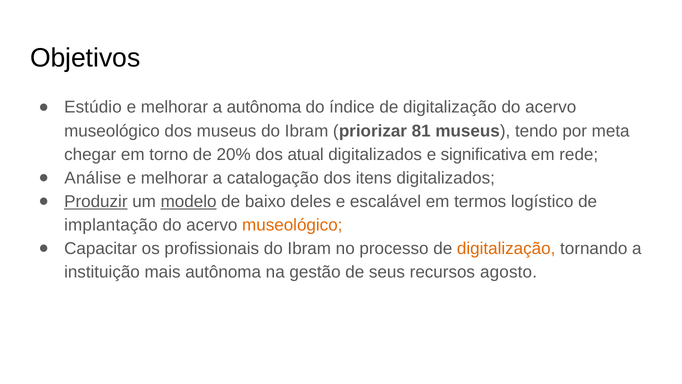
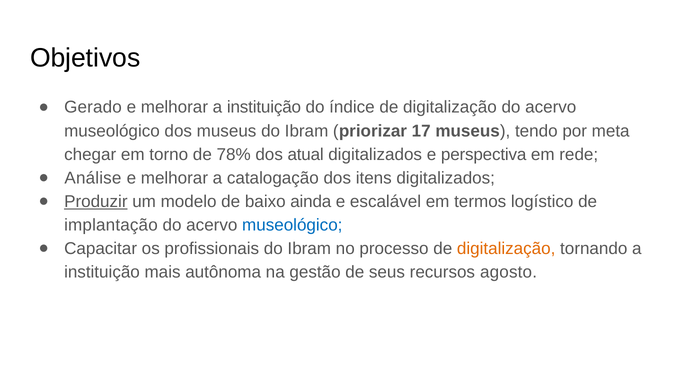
Estúdio: Estúdio -> Gerado
melhorar a autônoma: autônoma -> instituição
81: 81 -> 17
20%: 20% -> 78%
significativa: significativa -> perspectiva
modelo underline: present -> none
deles: deles -> ainda
museológico at (292, 225) colour: orange -> blue
